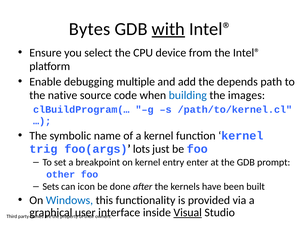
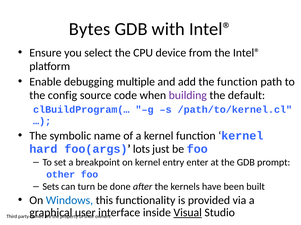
with underline: present -> none
the depends: depends -> function
native: native -> config
building colour: blue -> purple
images: images -> default
trig: trig -> hard
icon: icon -> turn
